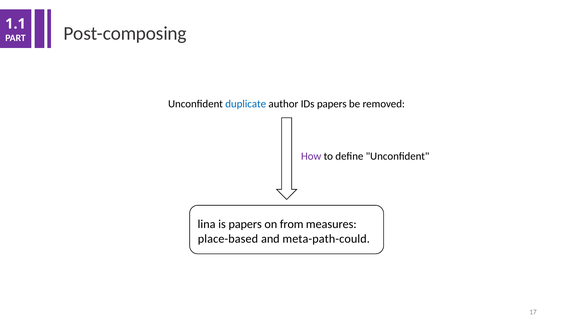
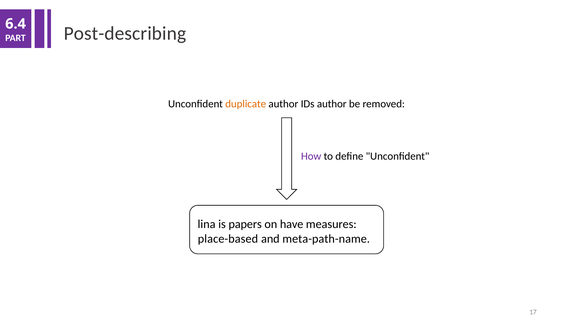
1.1: 1.1 -> 6.4
Post-composing: Post-composing -> Post-describing
duplicate colour: blue -> orange
IDs papers: papers -> author
from: from -> have
meta-path-could: meta-path-could -> meta-path-name
